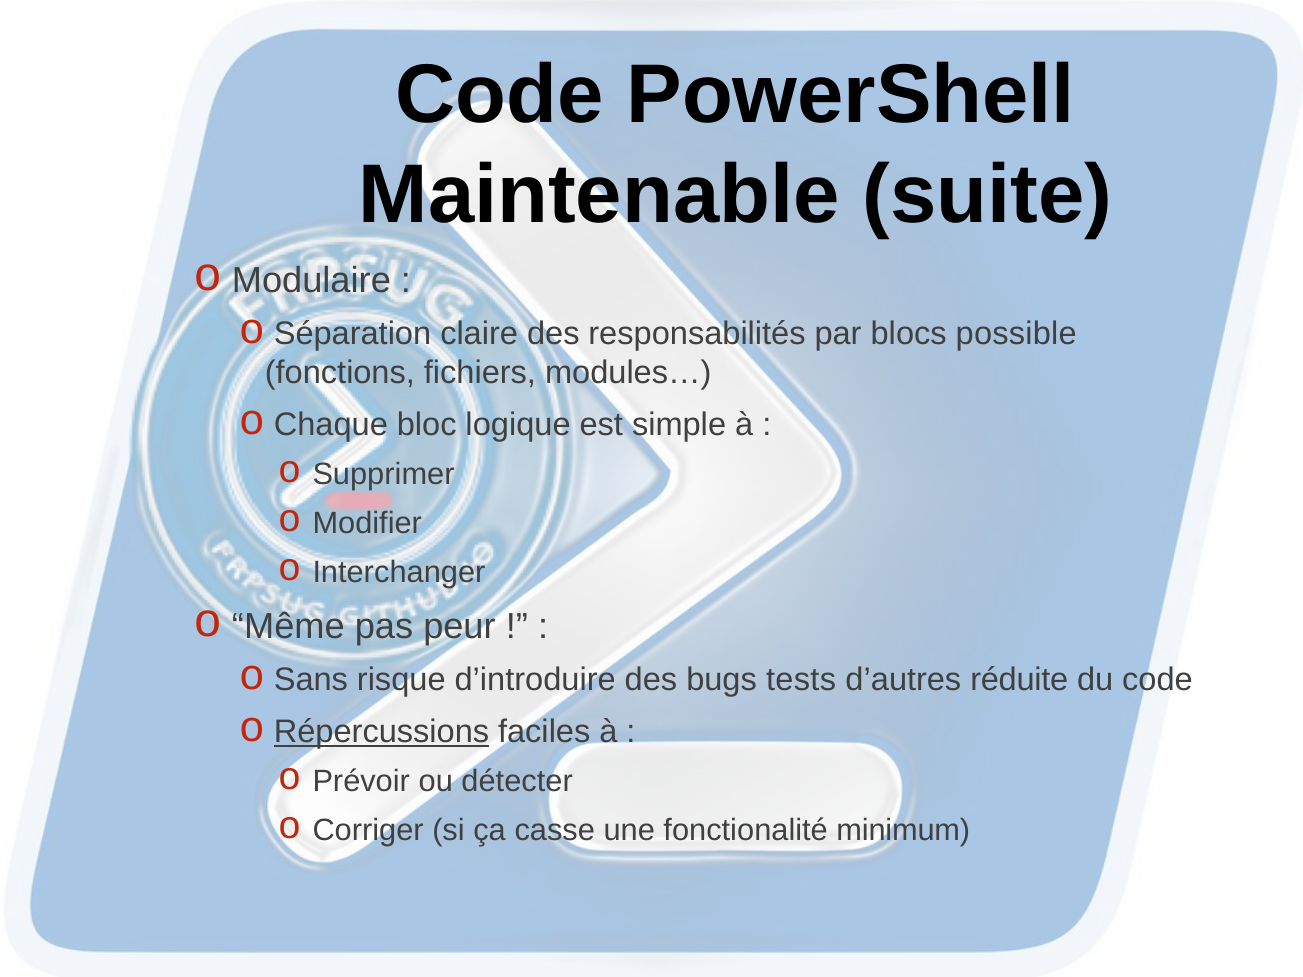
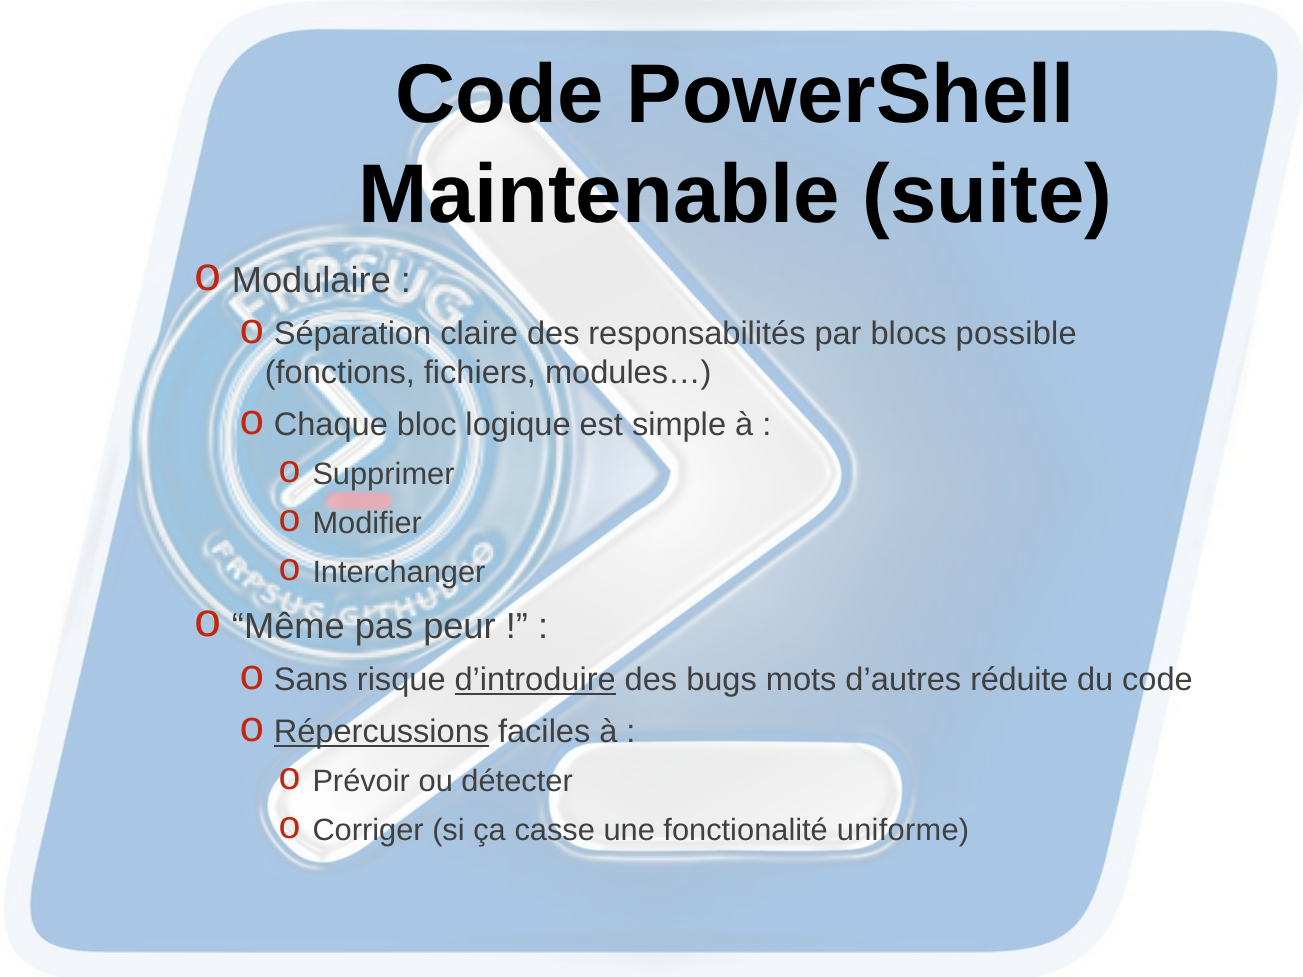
d’introduire underline: none -> present
tests: tests -> mots
minimum: minimum -> uniforme
